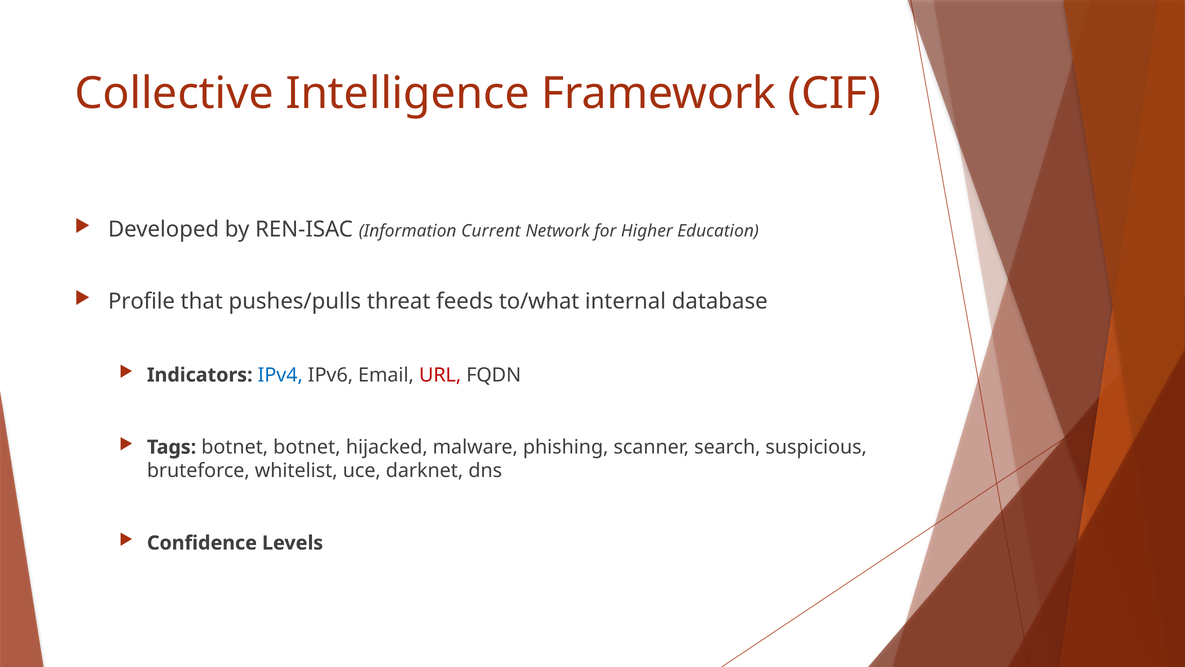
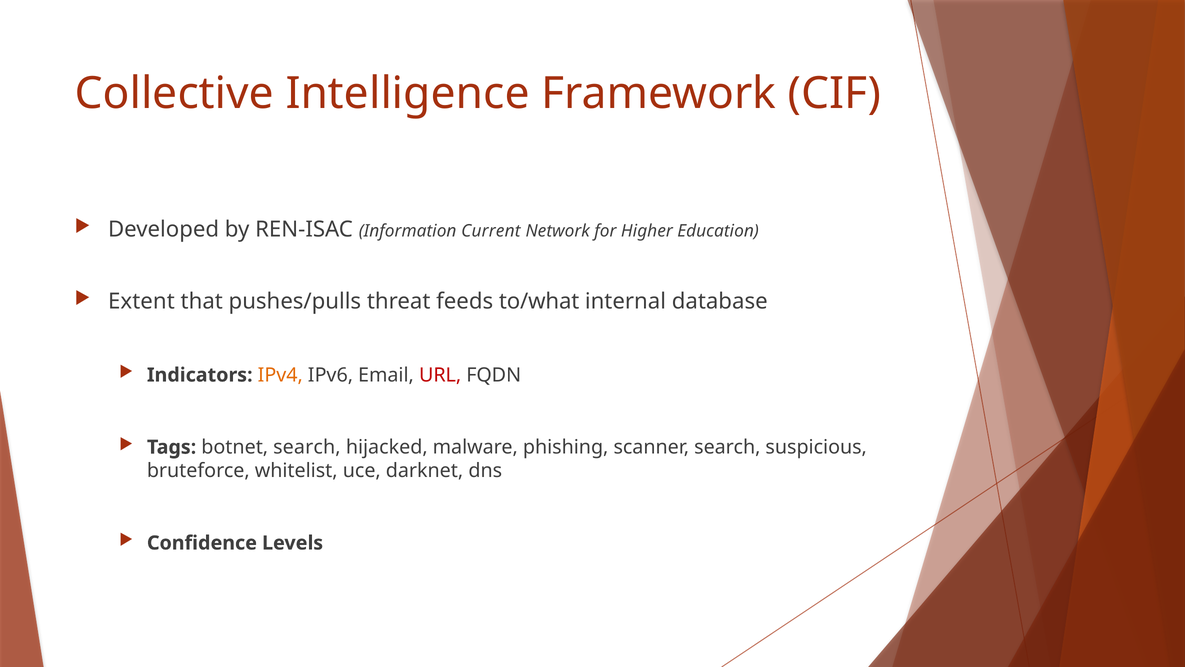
Profile: Profile -> Extent
IPv4 colour: blue -> orange
botnet botnet: botnet -> search
